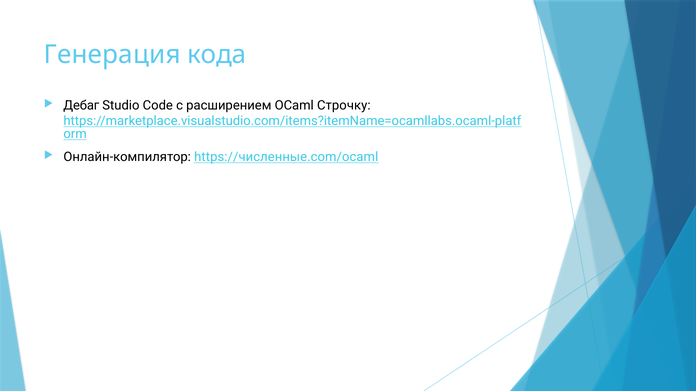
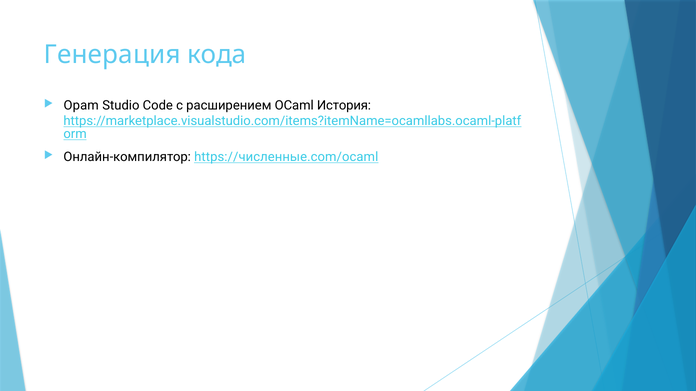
Дебаг: Дебаг -> Opam
Строчку: Строчку -> История
